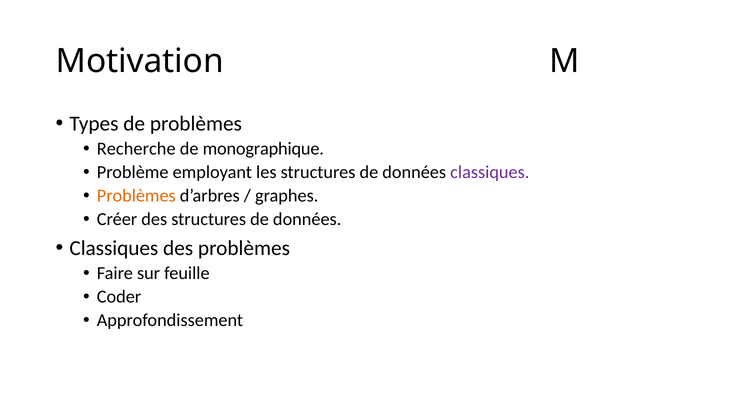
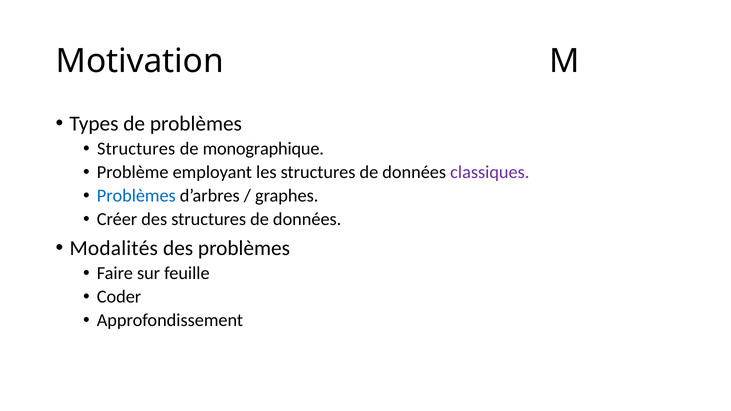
Recherche at (136, 149): Recherche -> Structures
Problèmes at (136, 196) colour: orange -> blue
Classiques at (114, 248): Classiques -> Modalités
